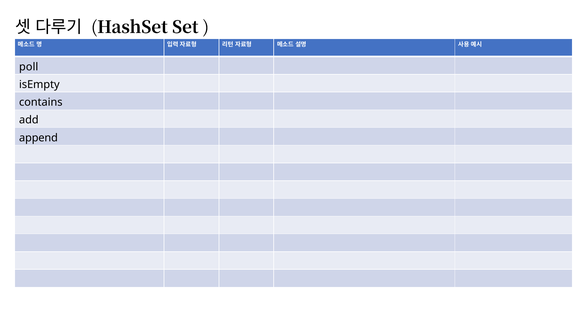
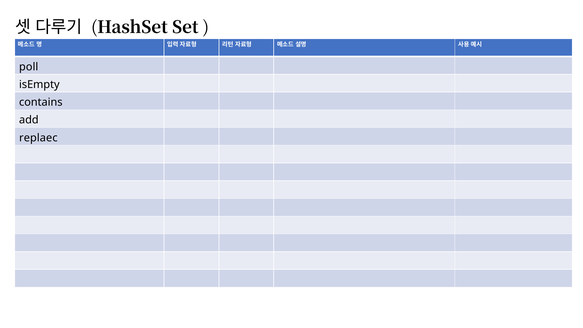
append: append -> replaec
